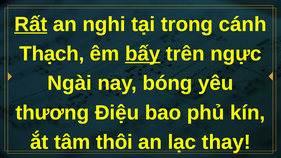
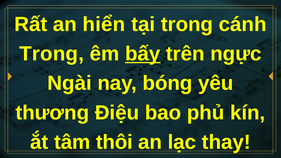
Rất underline: present -> none
nghi: nghi -> hiển
Thạch at (52, 54): Thạch -> Trong
